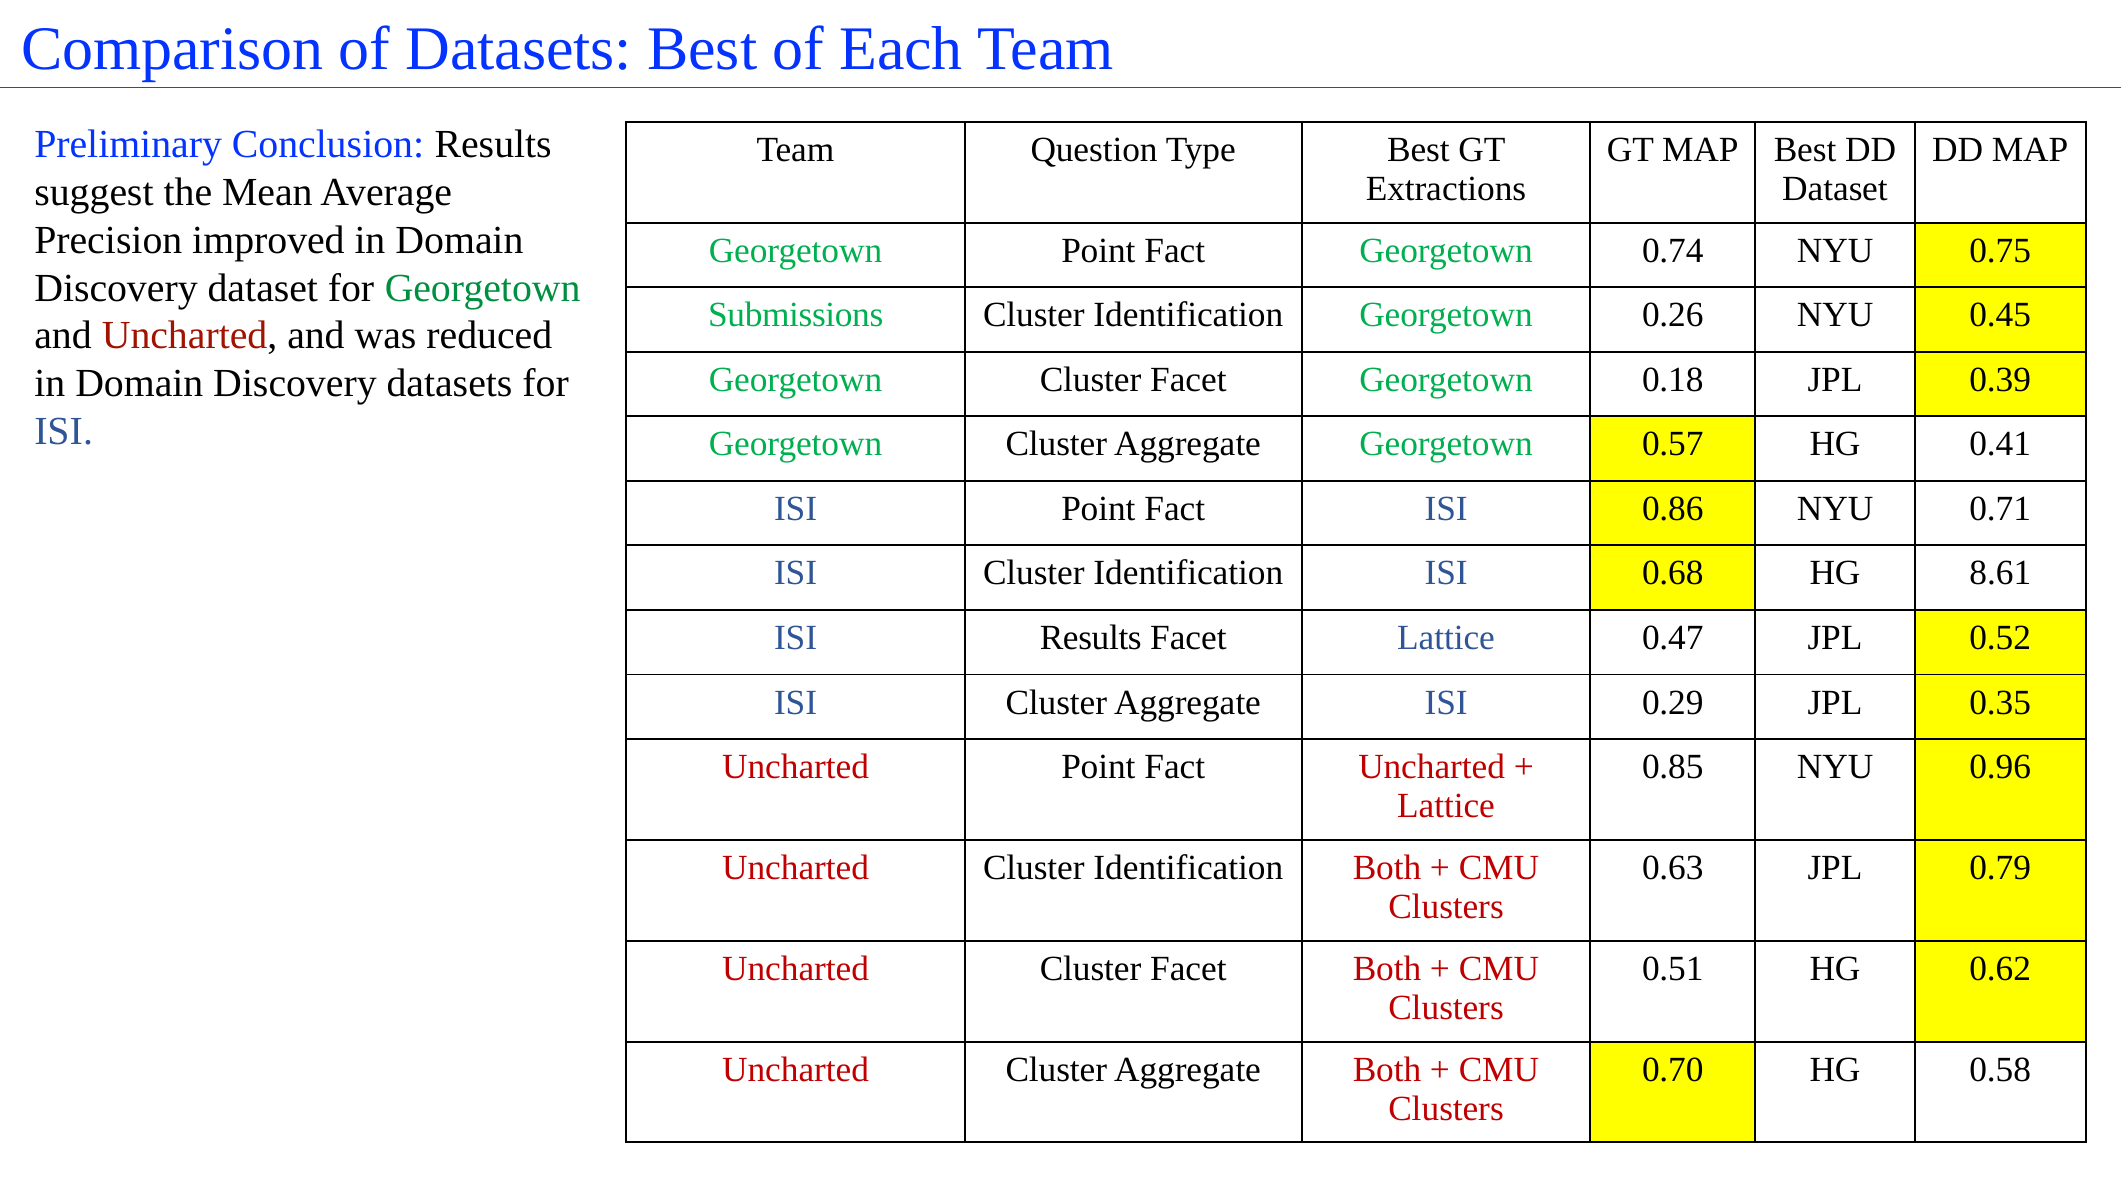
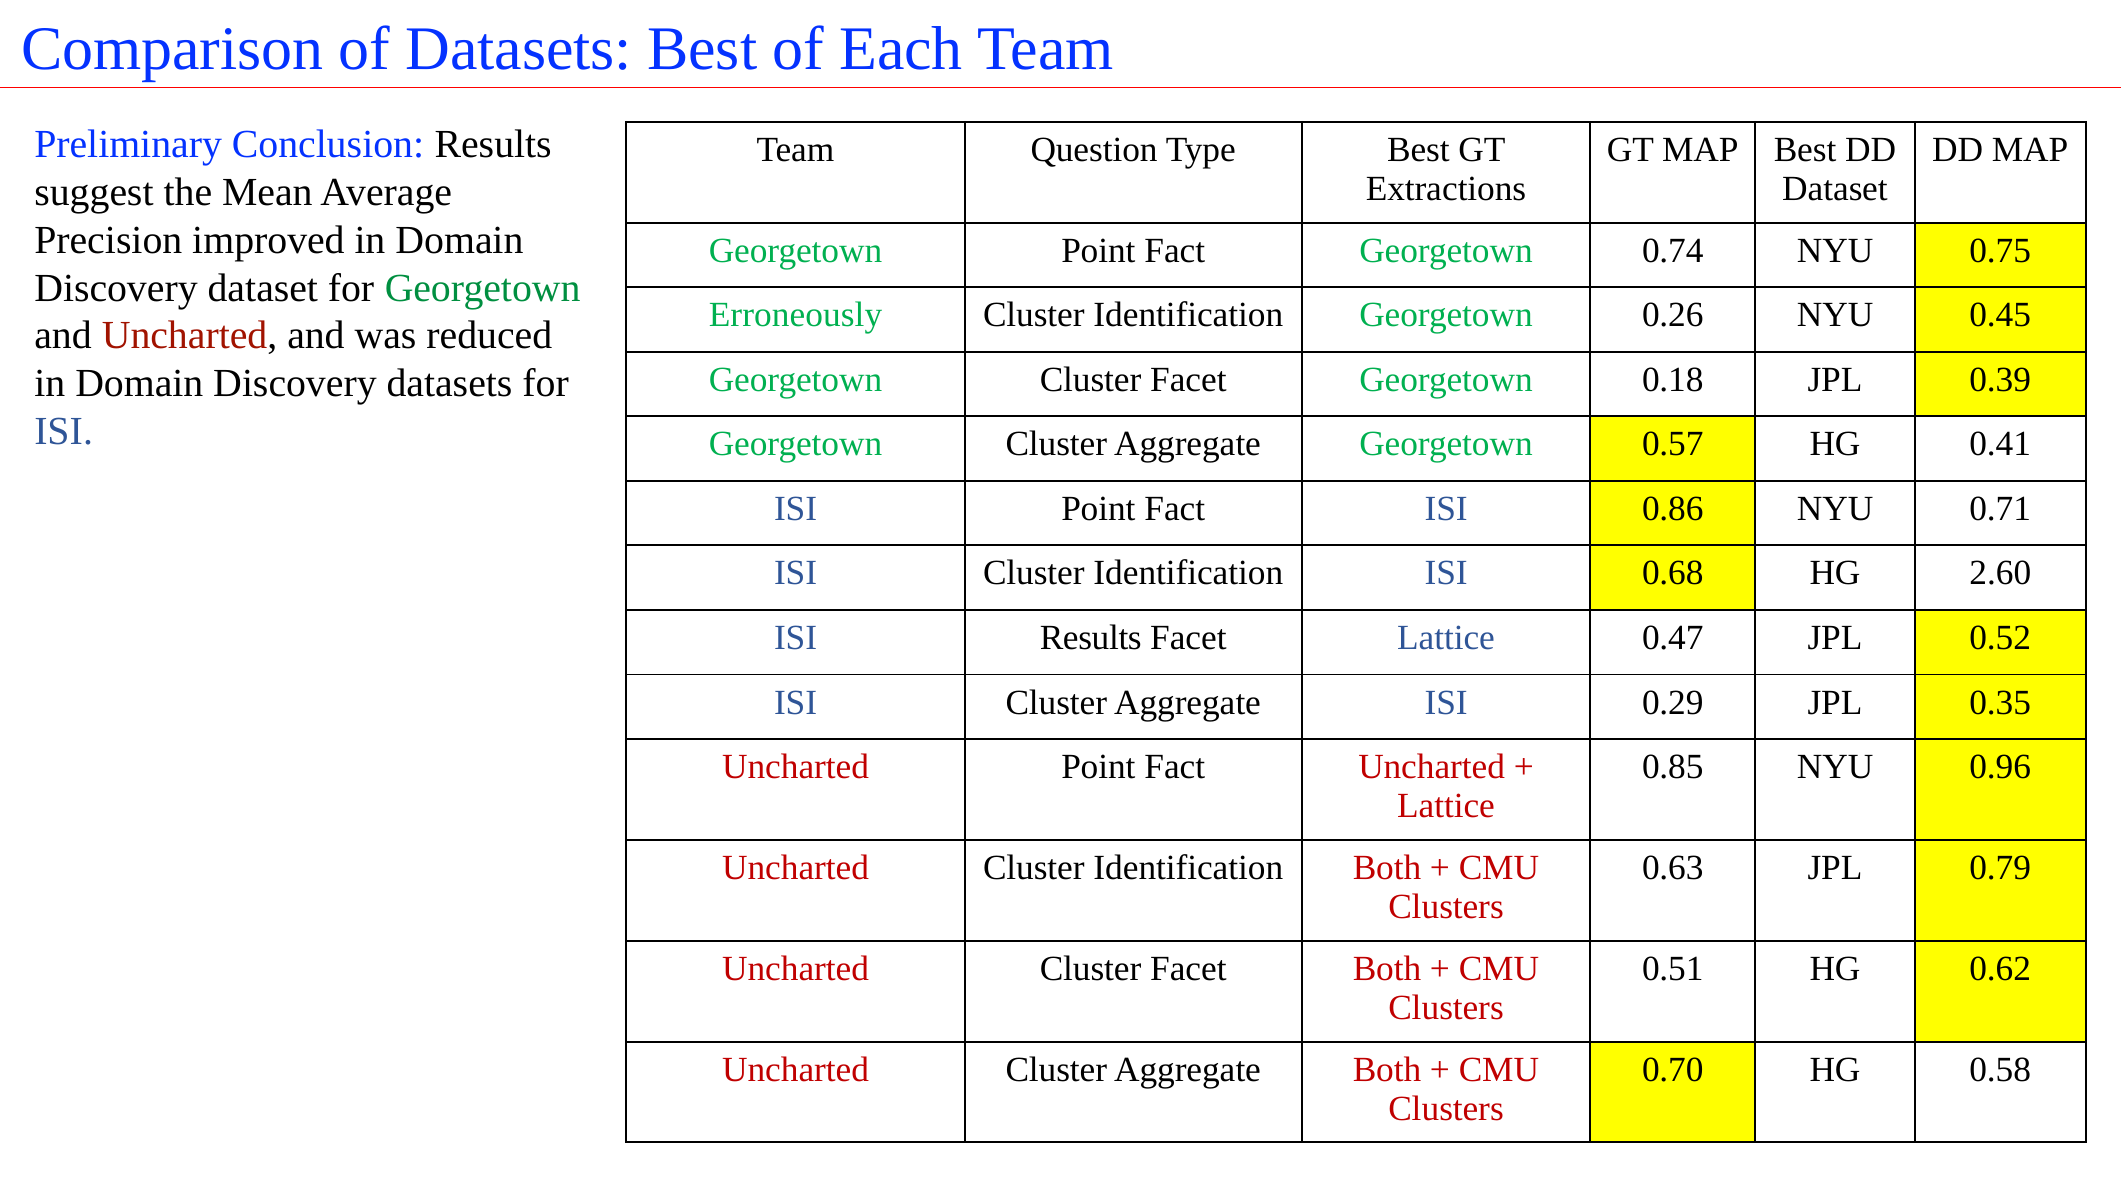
Submissions: Submissions -> Erroneously
8.61: 8.61 -> 2.60
